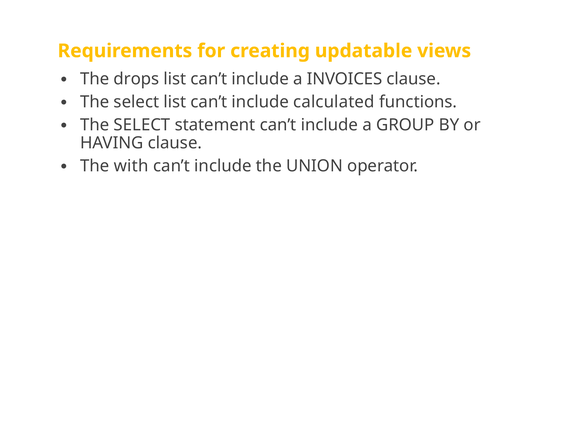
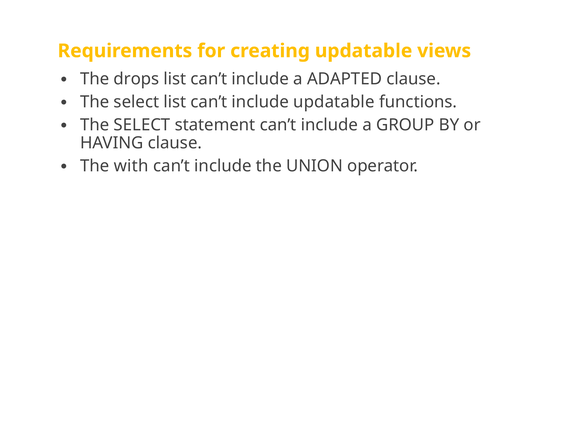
INVOICES: INVOICES -> ADAPTED
include calculated: calculated -> updatable
